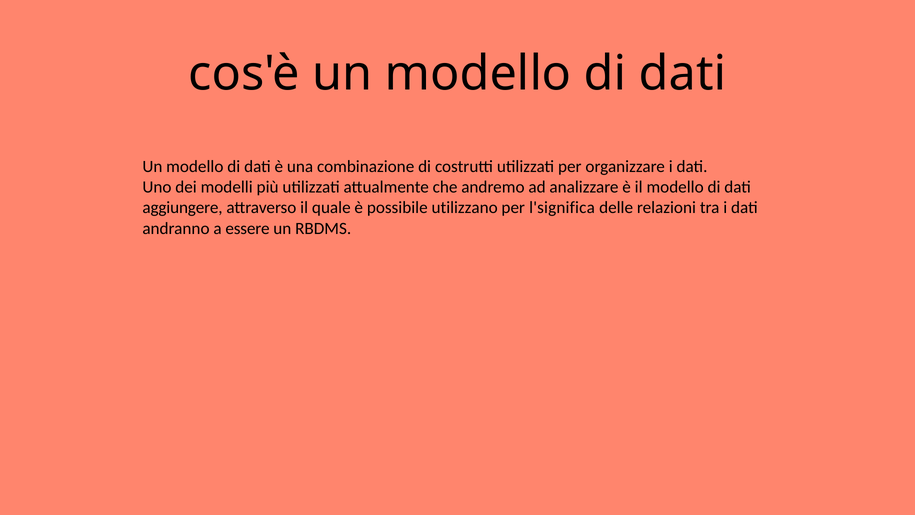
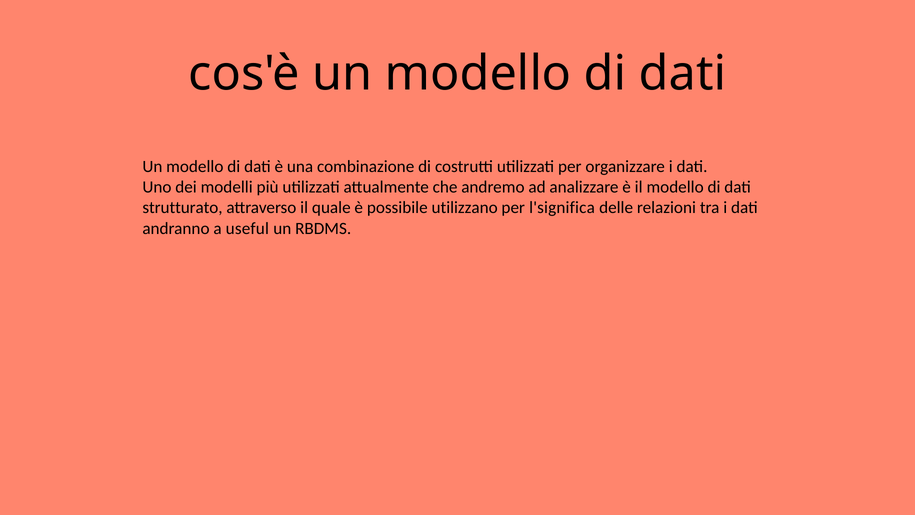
aggiungere: aggiungere -> strutturato
essere: essere -> useful
